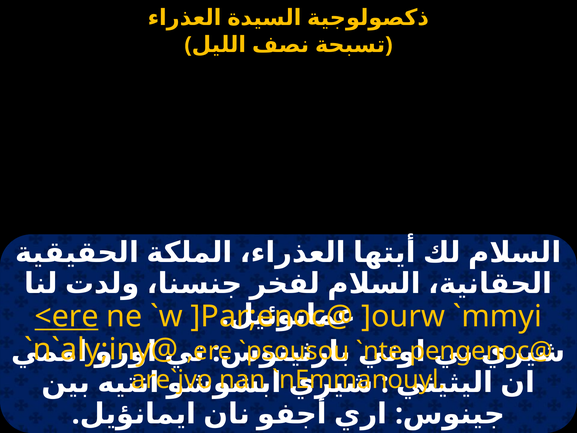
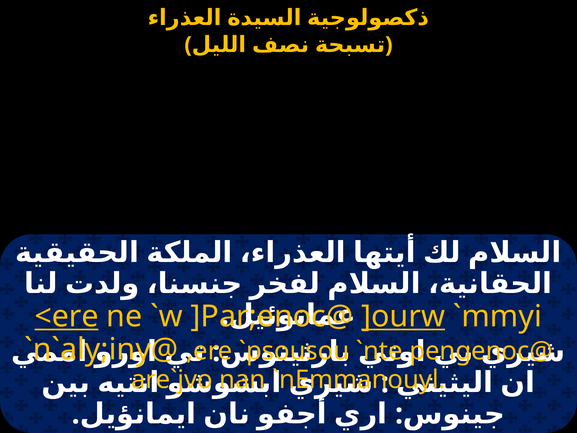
]ourw underline: none -> present
